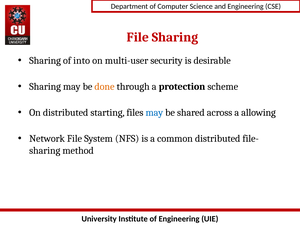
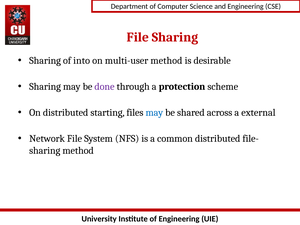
multi-user security: security -> method
done colour: orange -> purple
allowing: allowing -> external
